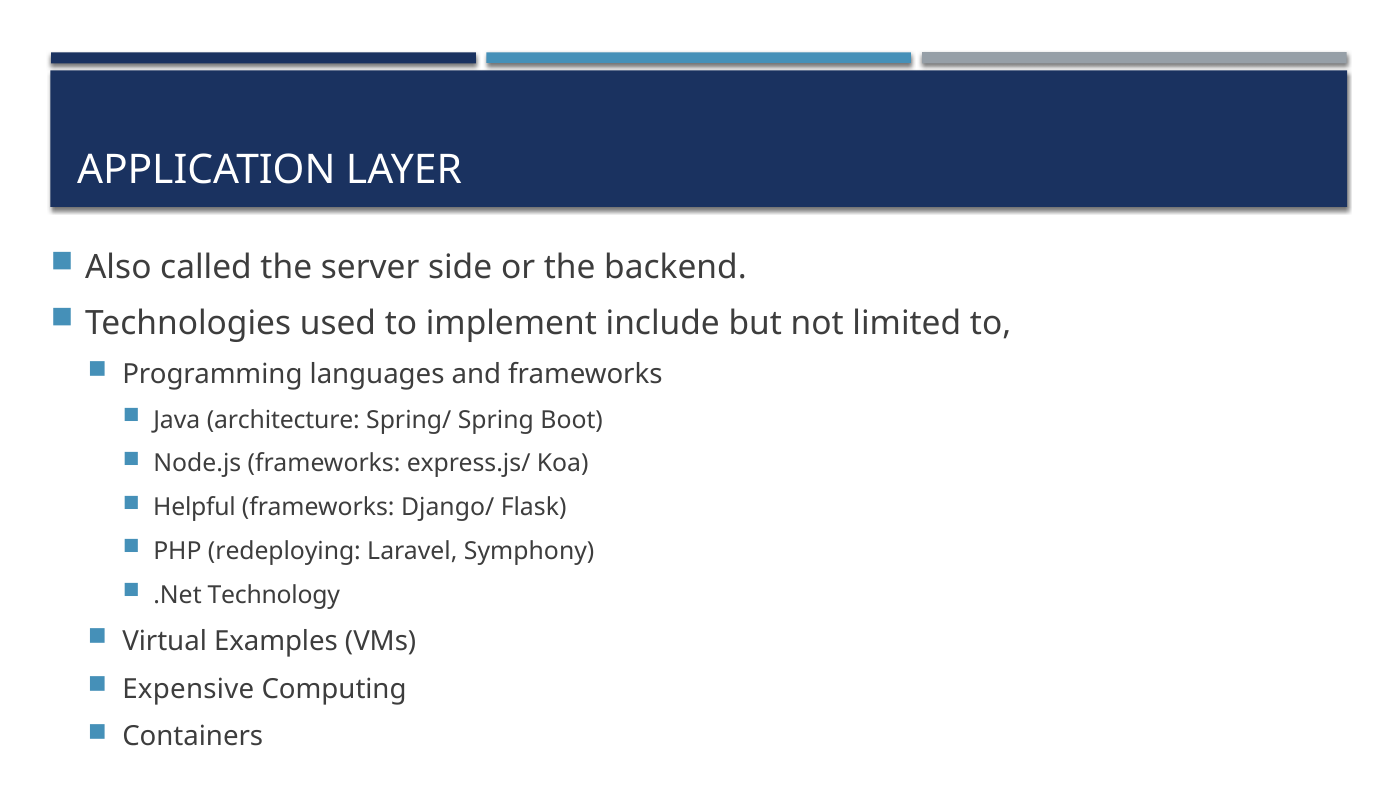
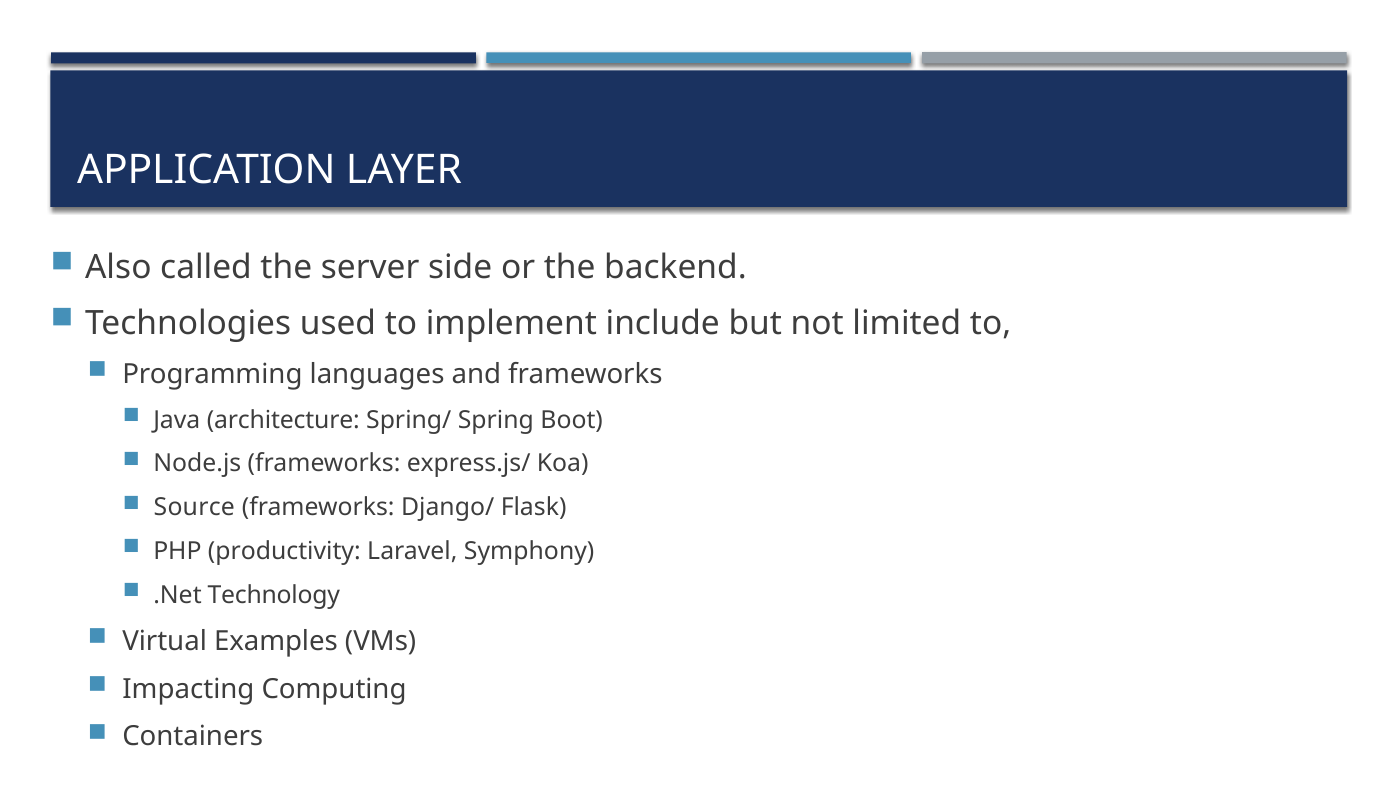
Helpful: Helpful -> Source
redeploying: redeploying -> productivity
Expensive: Expensive -> Impacting
